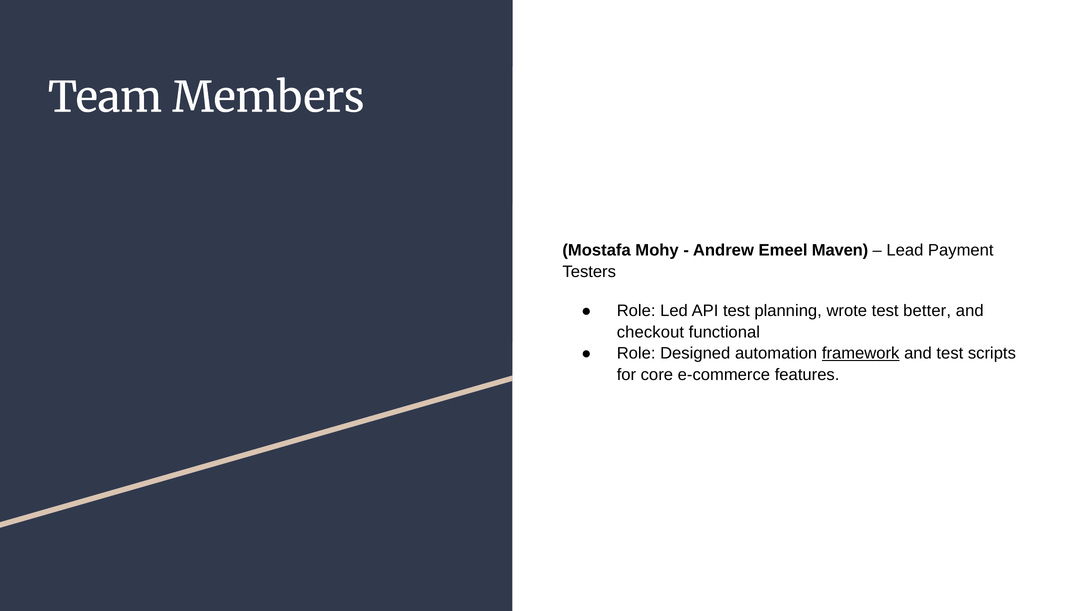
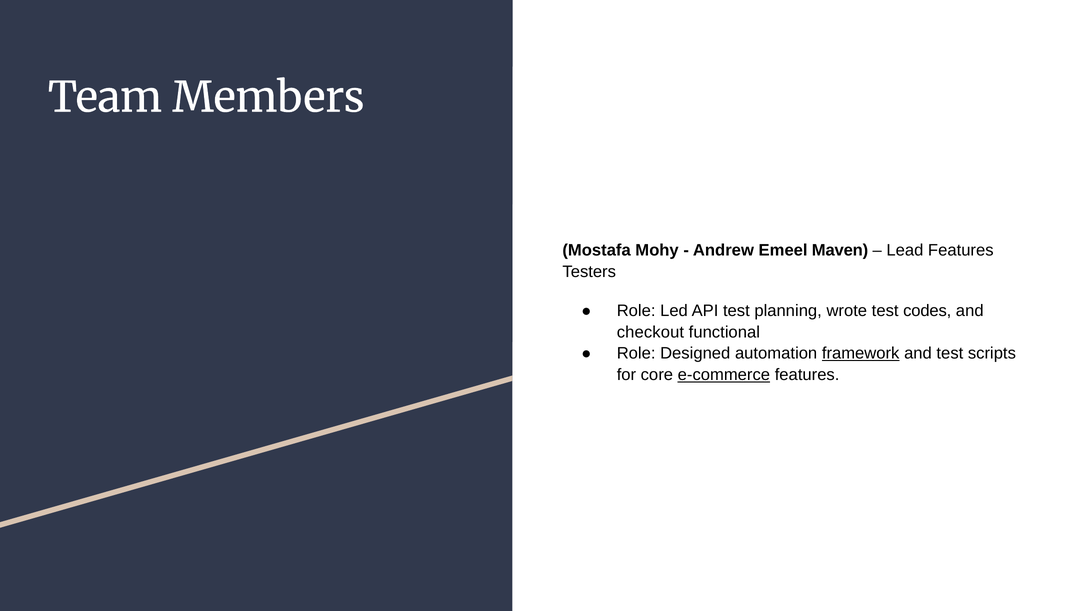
Lead Payment: Payment -> Features
better: better -> codes
e-commerce underline: none -> present
